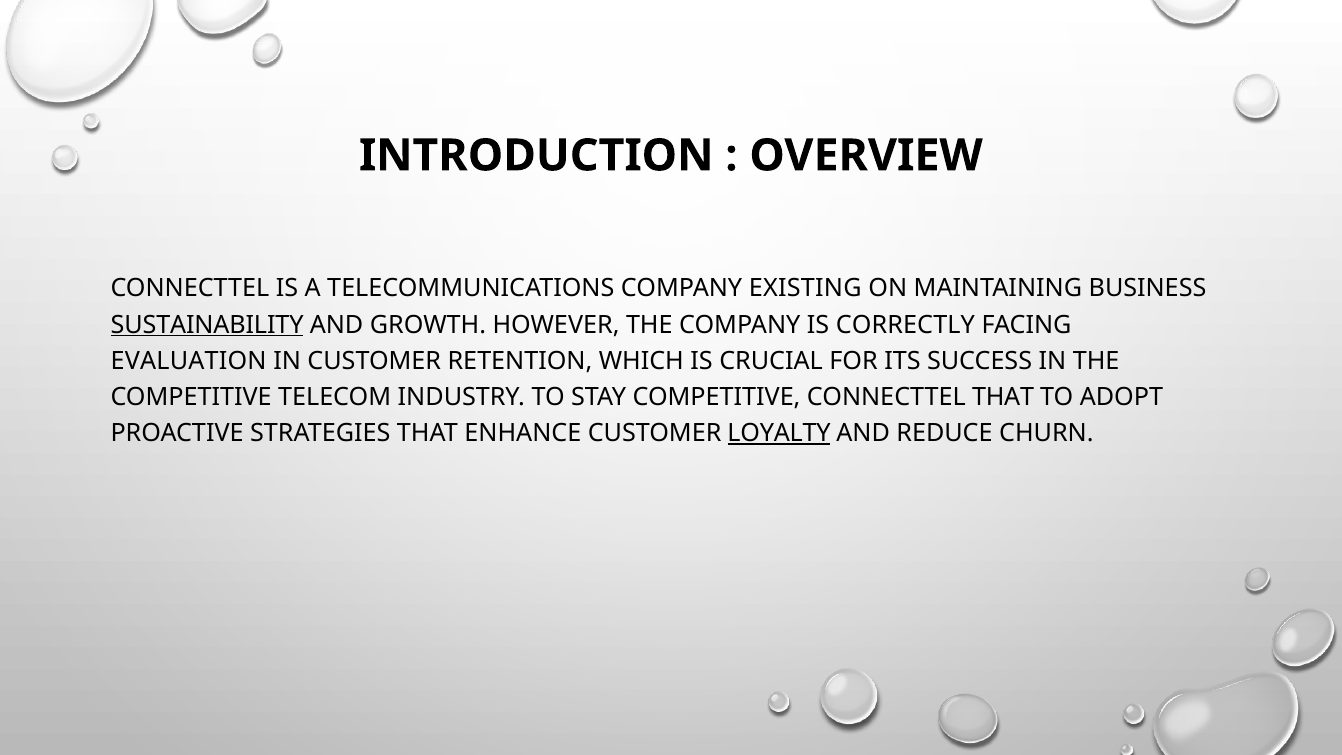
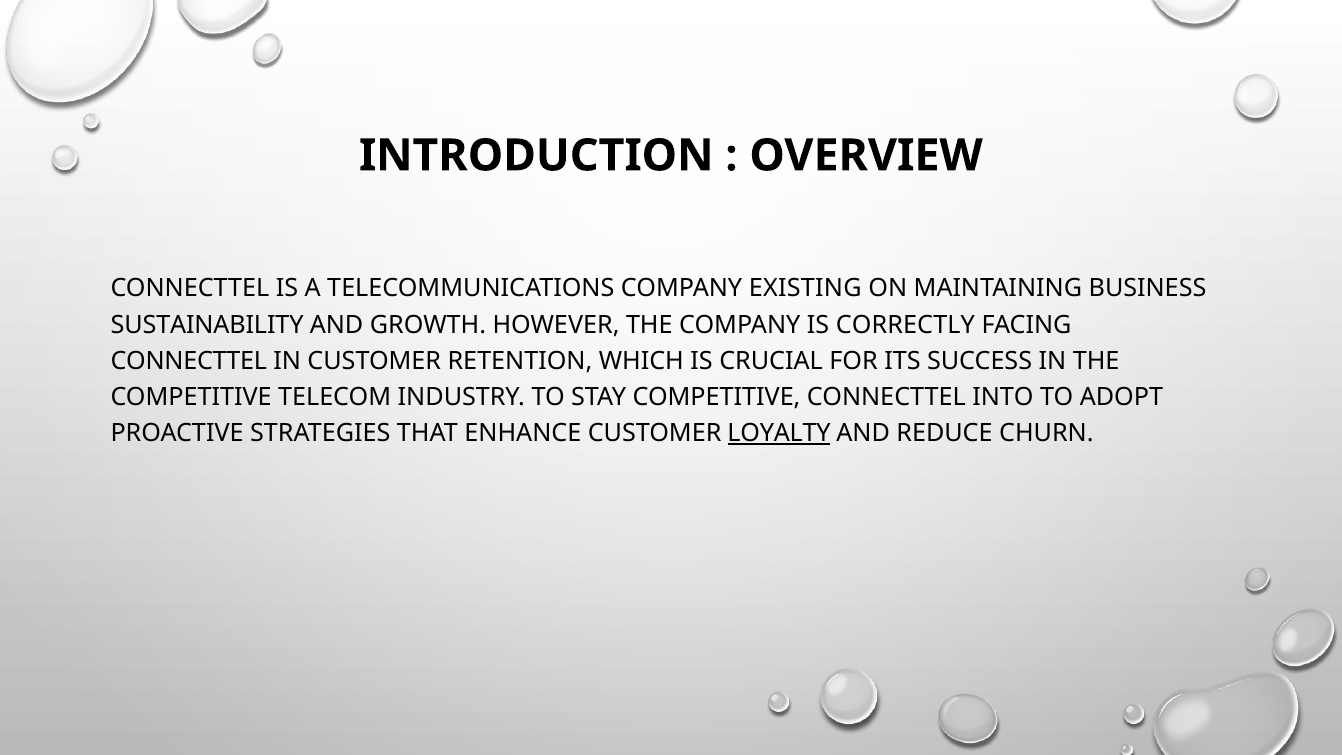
SUSTAINABILITY underline: present -> none
EVALUATION at (189, 361): EVALUATION -> CONNECTTEL
CONNECTTEL THAT: THAT -> INTO
